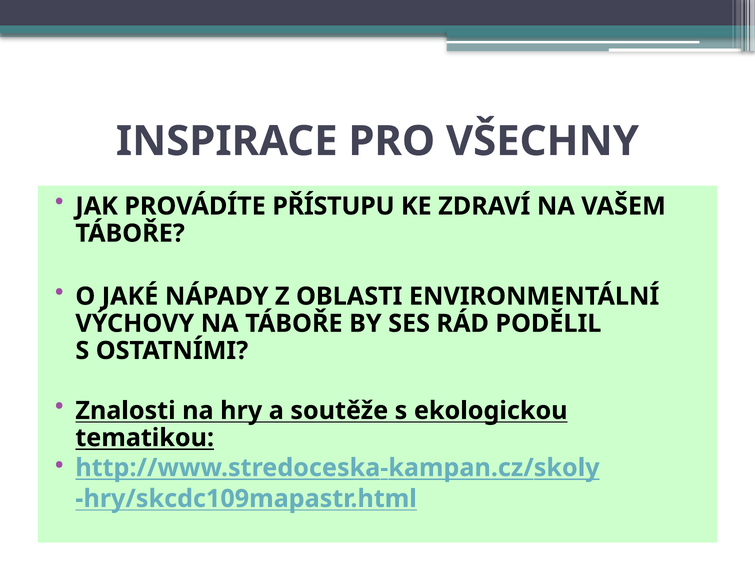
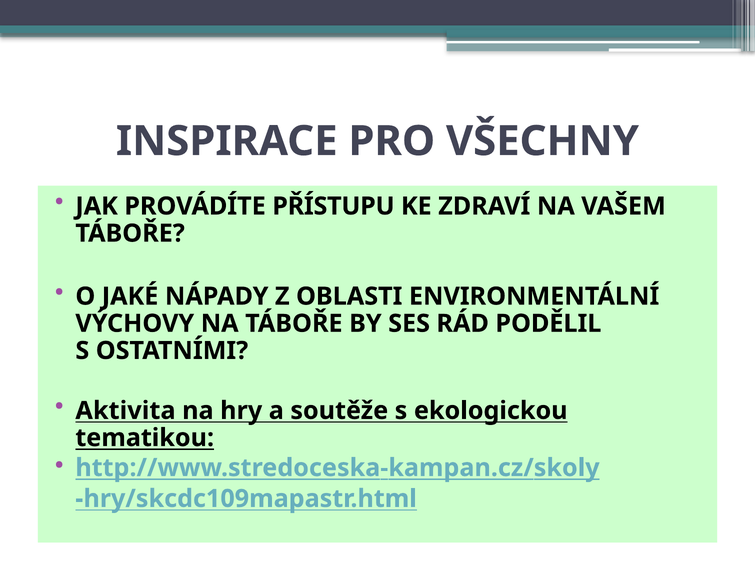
Znalosti: Znalosti -> Aktivita
